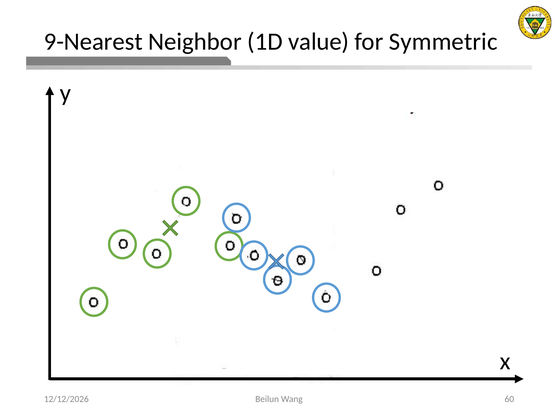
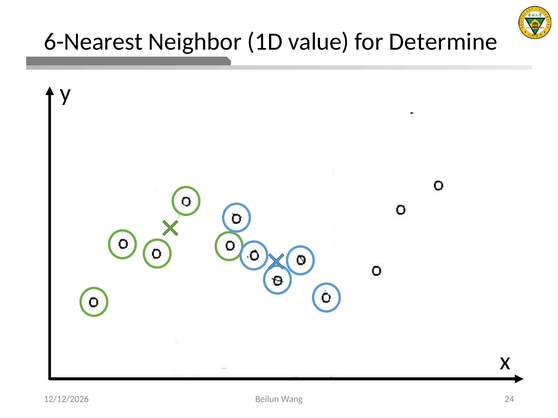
9-Nearest: 9-Nearest -> 6-Nearest
Symmetric: Symmetric -> Determine
60: 60 -> 24
